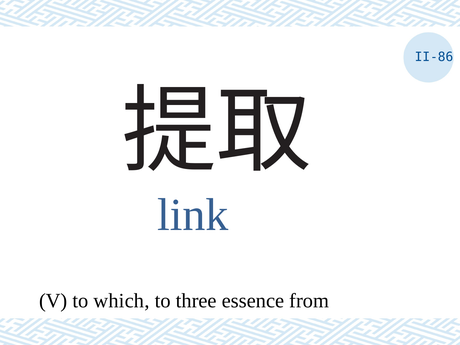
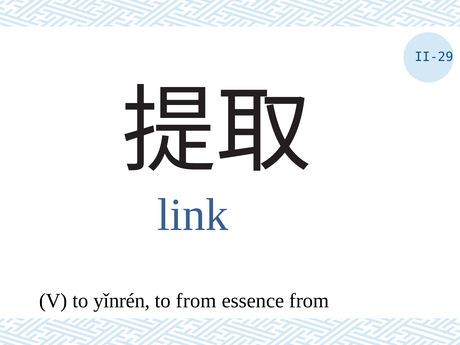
II-86: II-86 -> II-29
which: which -> yǐnrén
to three: three -> from
